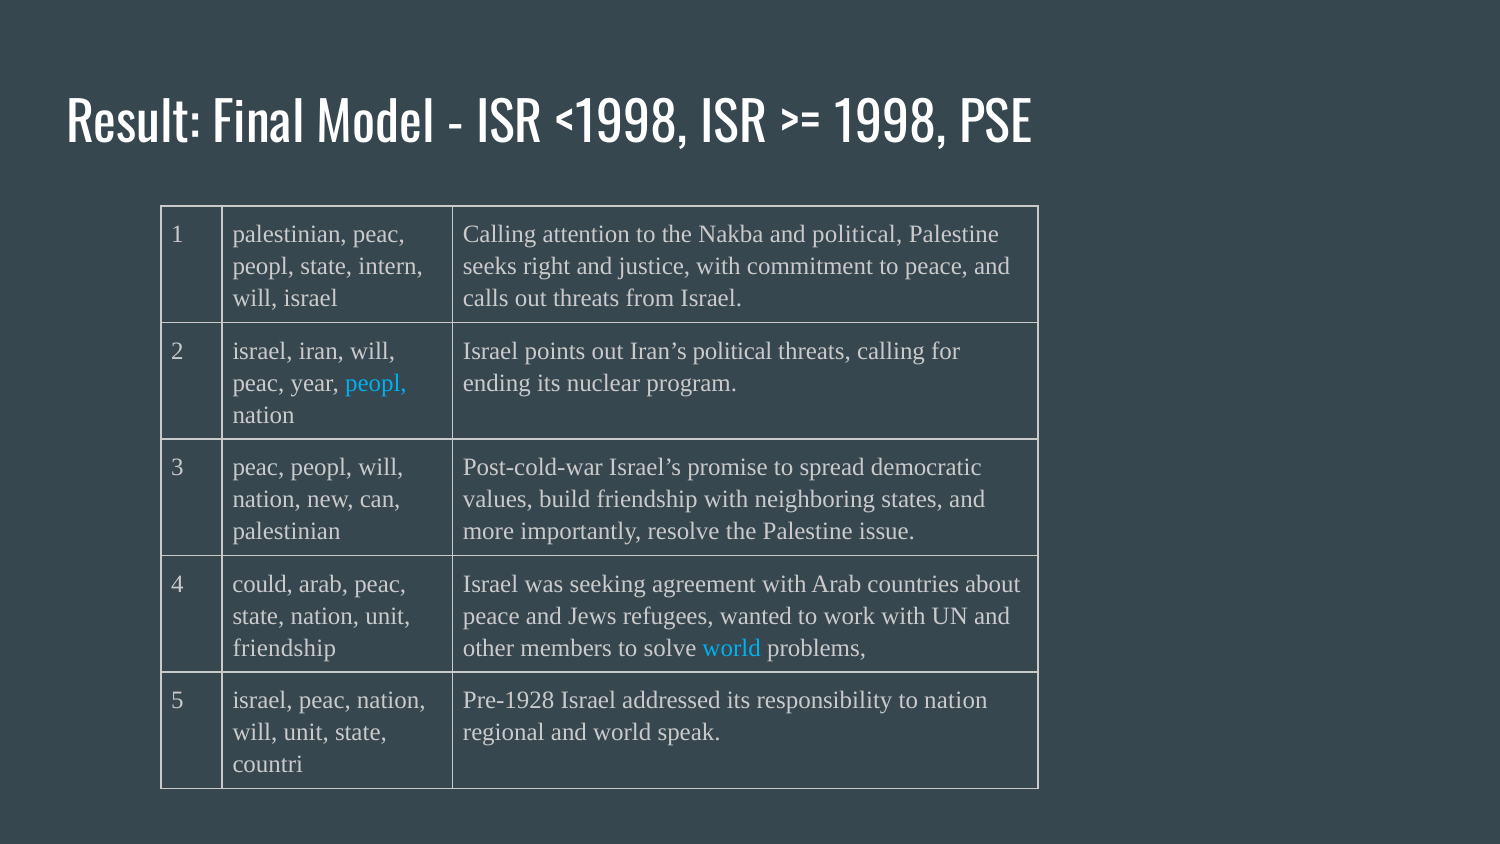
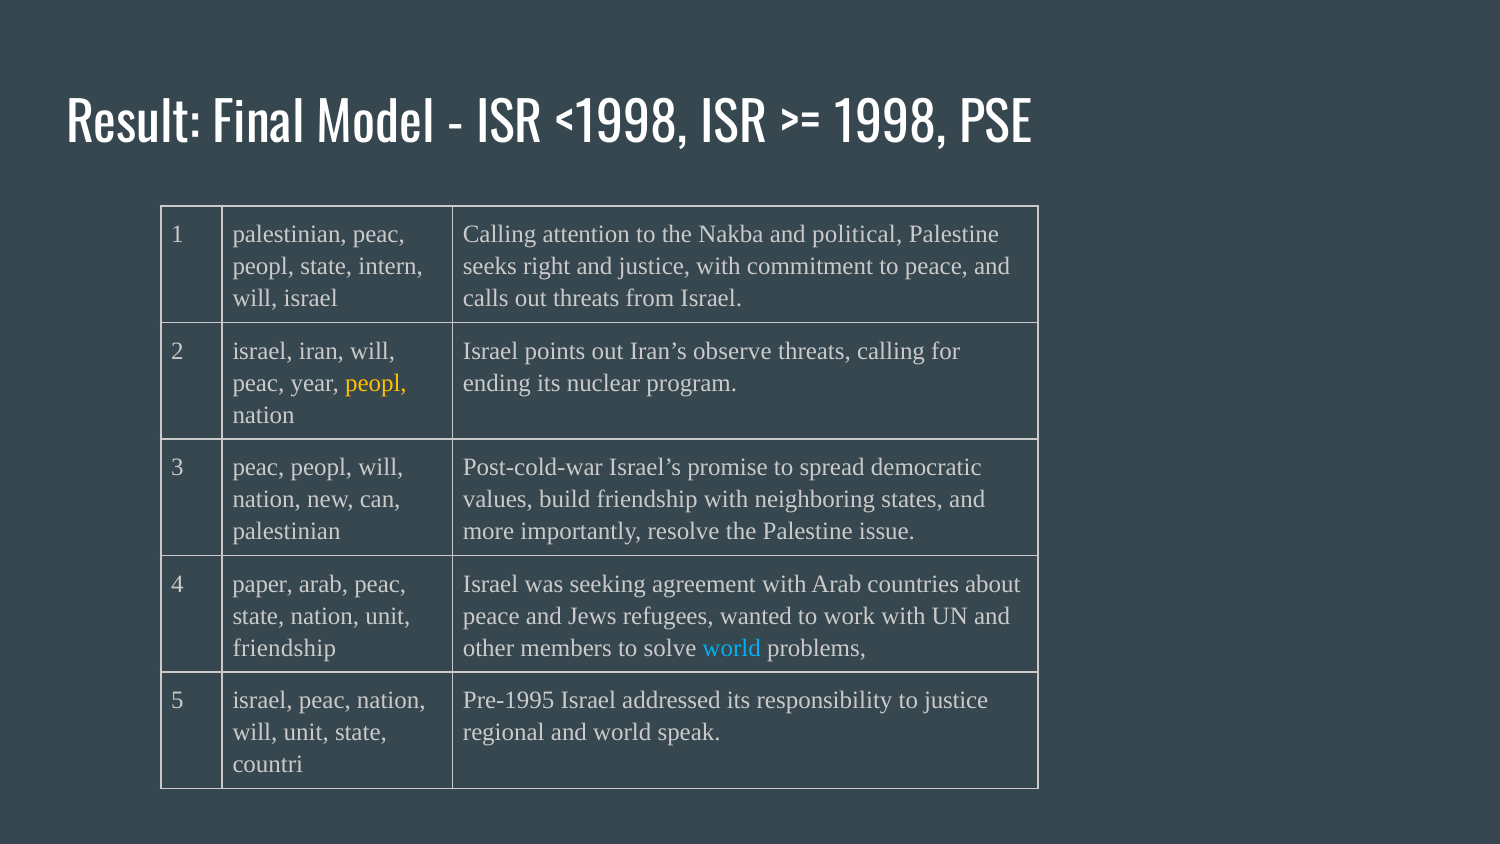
Iran’s political: political -> observe
peopl at (376, 383) colour: light blue -> yellow
could: could -> paper
Pre-1928: Pre-1928 -> Pre-1995
to nation: nation -> justice
